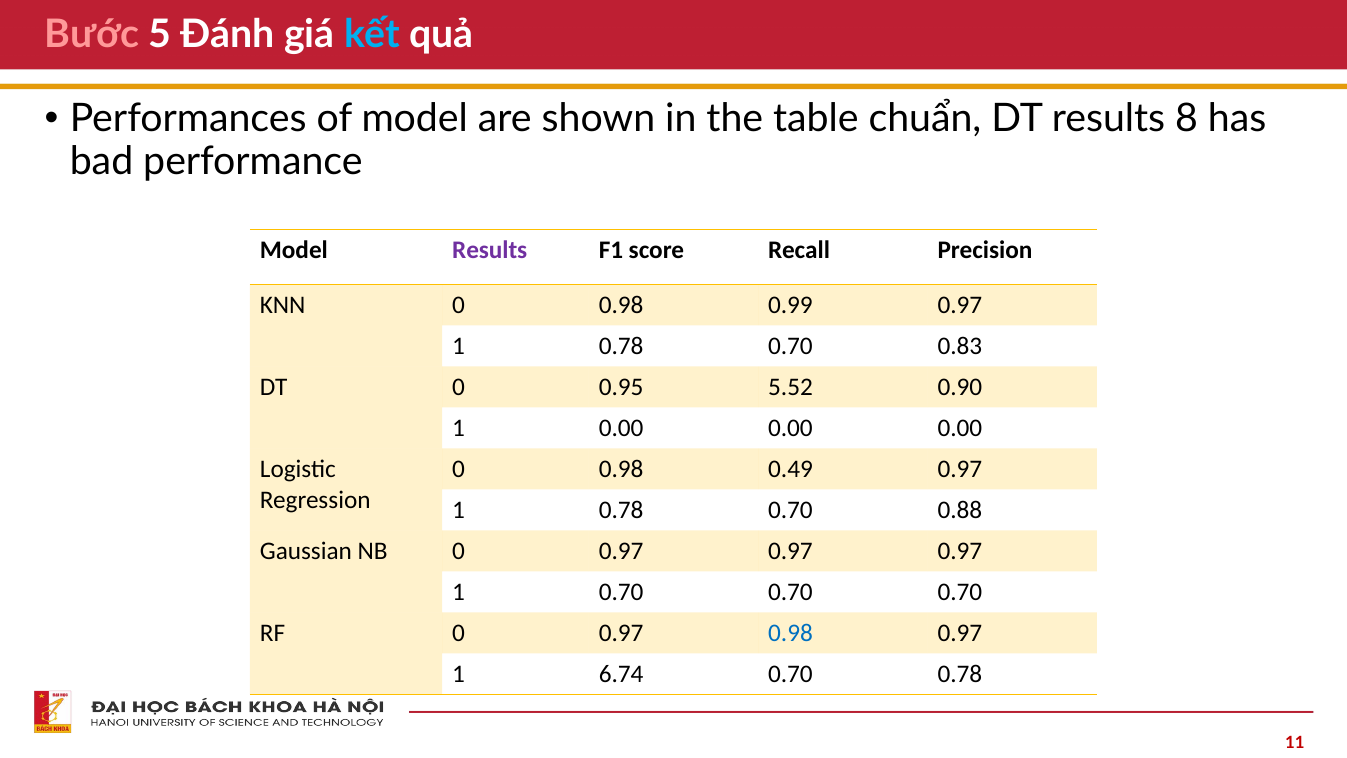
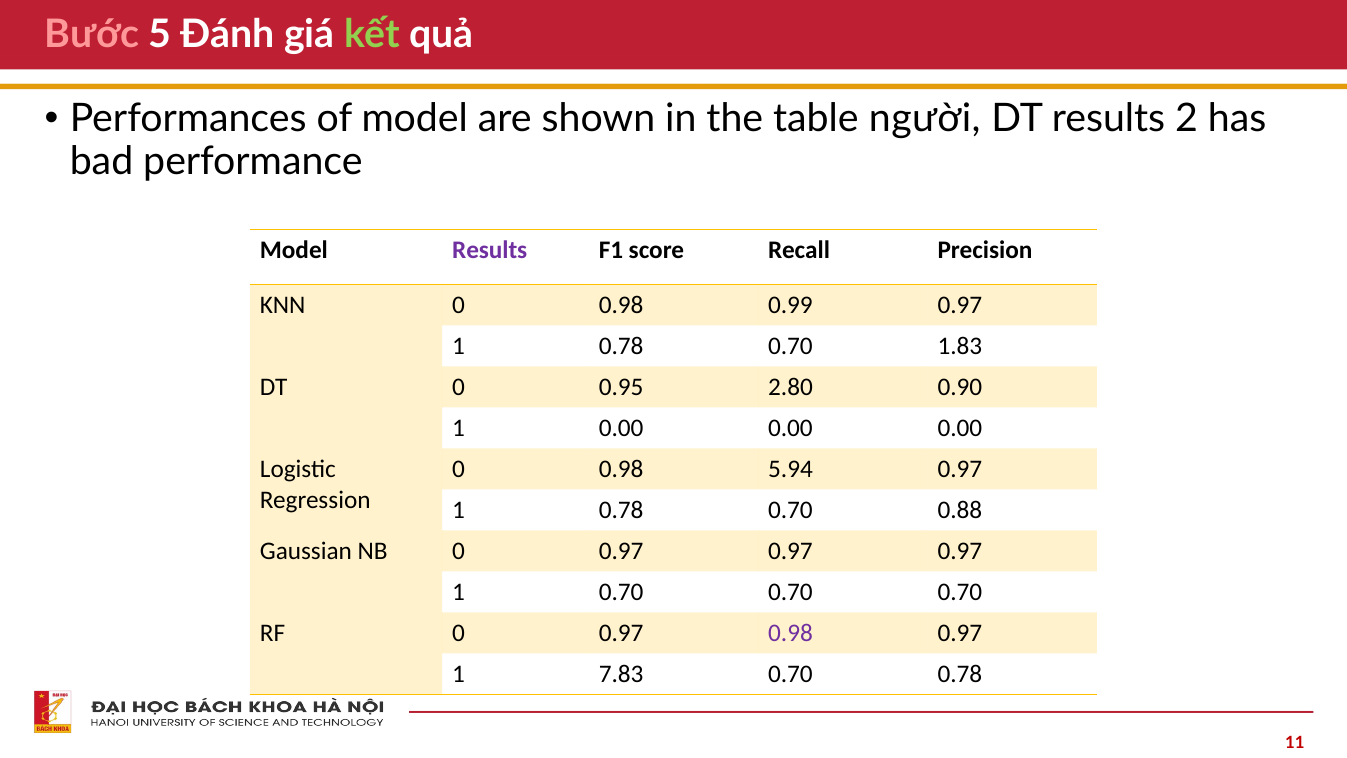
kết colour: light blue -> light green
chuẩn: chuẩn -> người
8: 8 -> 2
0.83: 0.83 -> 1.83
5.52: 5.52 -> 2.80
0.49: 0.49 -> 5.94
0.98 at (791, 633) colour: blue -> purple
6.74: 6.74 -> 7.83
